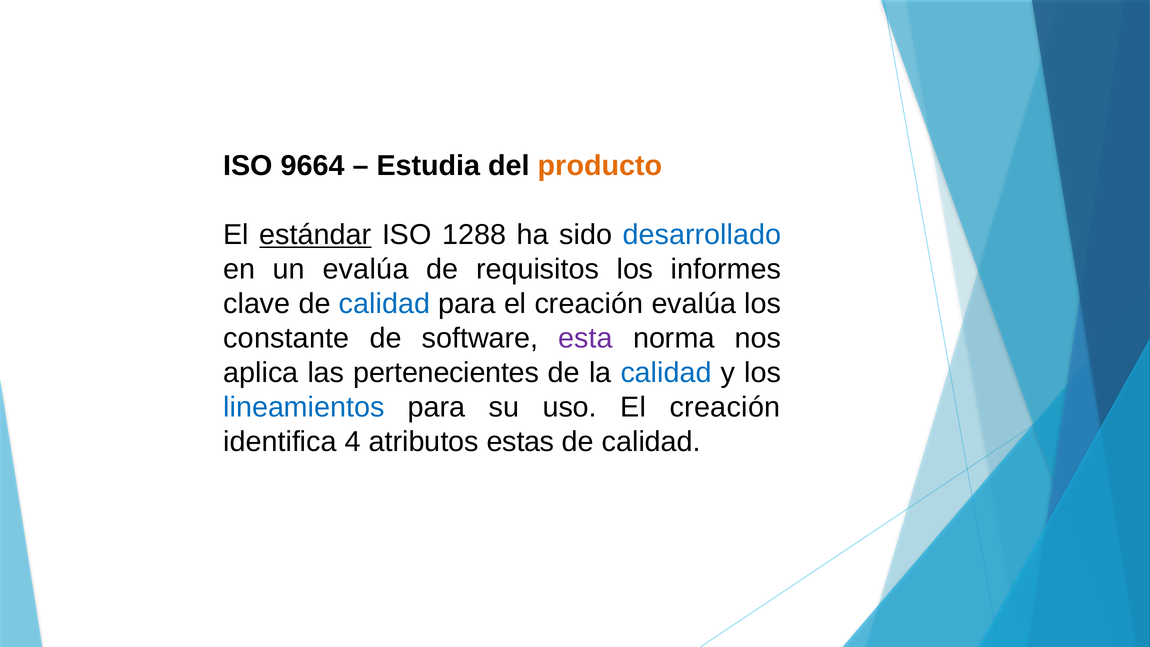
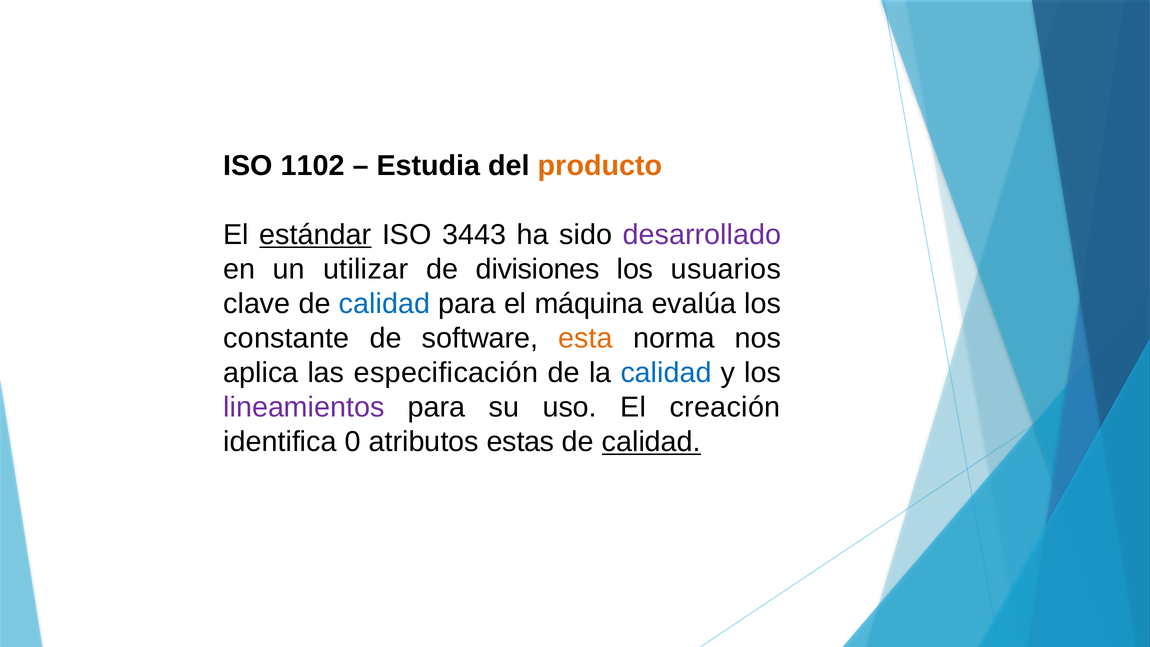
9664: 9664 -> 1102
1288: 1288 -> 3443
desarrollado colour: blue -> purple
un evalúa: evalúa -> utilizar
requisitos: requisitos -> divisiones
informes: informes -> usuarios
para el creación: creación -> máquina
esta colour: purple -> orange
pertenecientes: pertenecientes -> especificación
lineamientos colour: blue -> purple
4: 4 -> 0
calidad at (651, 442) underline: none -> present
